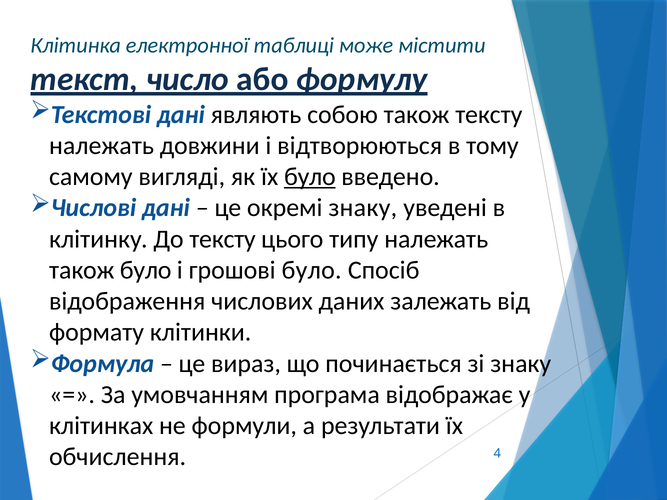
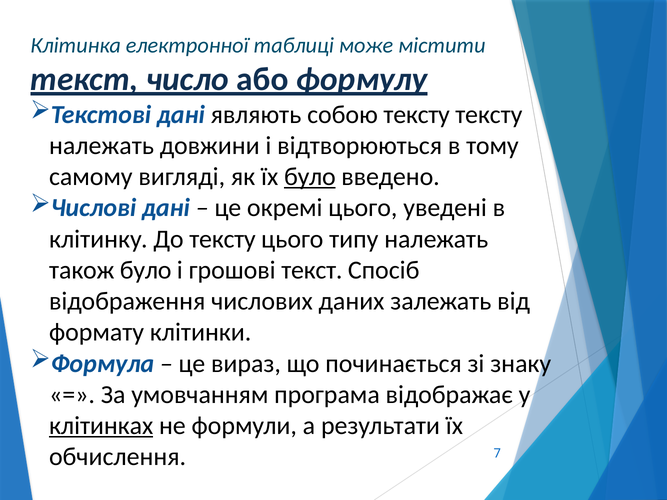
собою також: також -> тексту
окремі знаку: знаку -> цього
грошові було: було -> текст
клітинках underline: none -> present
4: 4 -> 7
